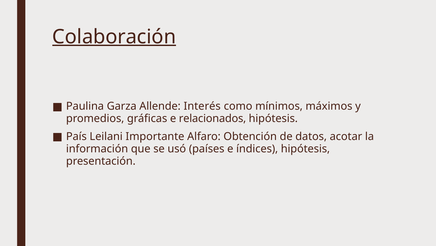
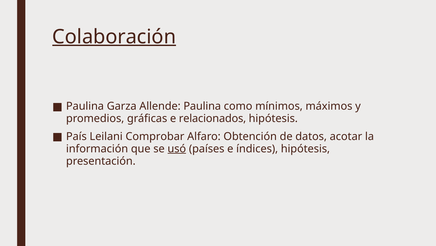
Allende Interés: Interés -> Paulina
Importante: Importante -> Comprobar
usó underline: none -> present
